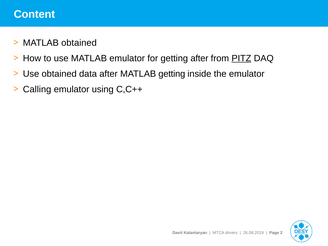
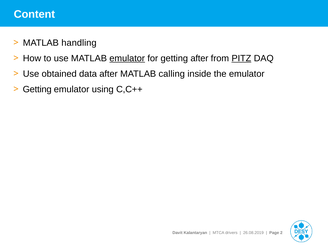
MATLAB obtained: obtained -> handling
emulator at (127, 58) underline: none -> present
MATLAB getting: getting -> calling
Calling at (37, 89): Calling -> Getting
